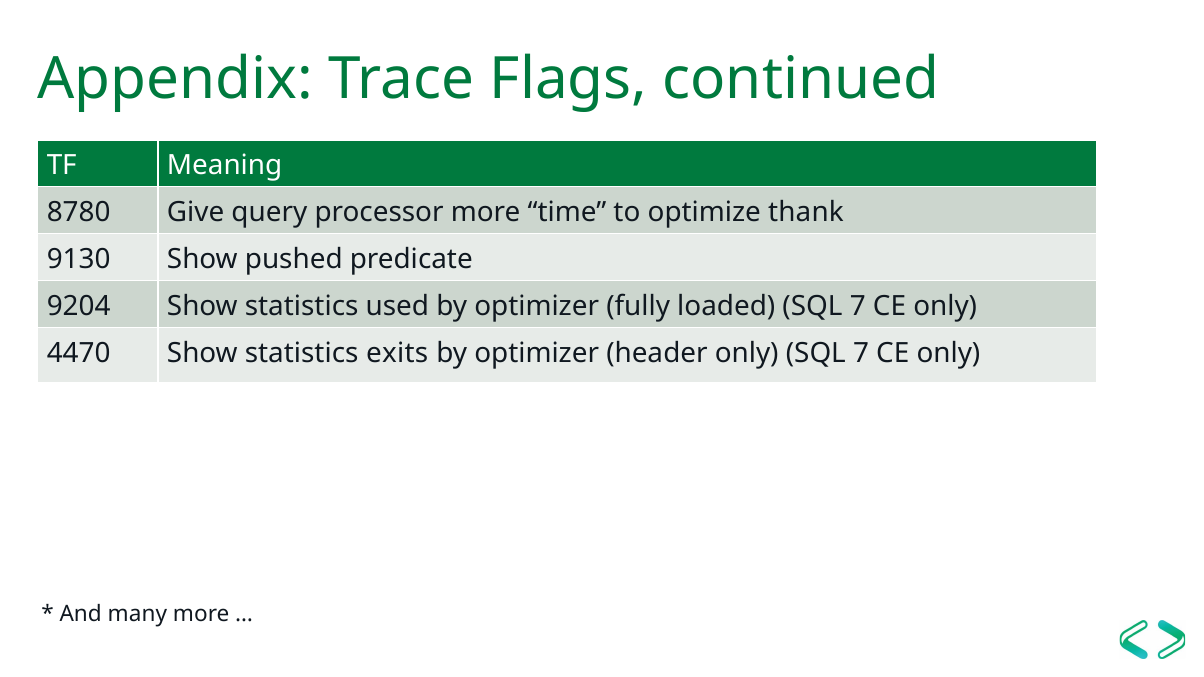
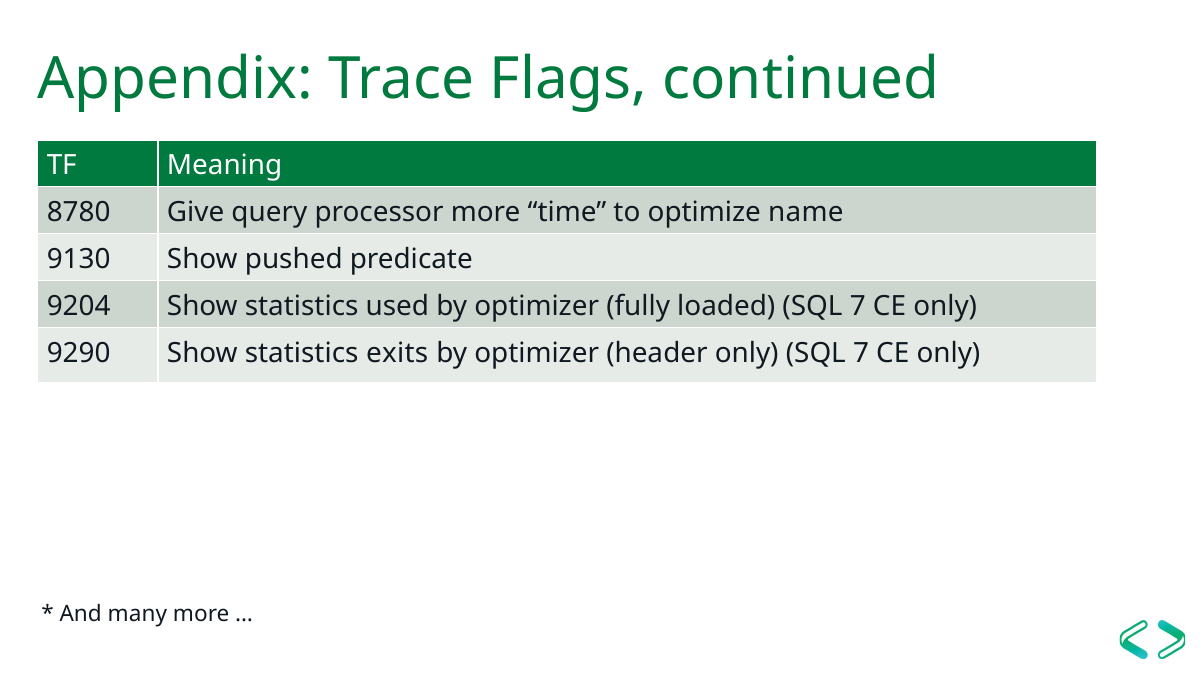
thank: thank -> name
4470: 4470 -> 9290
